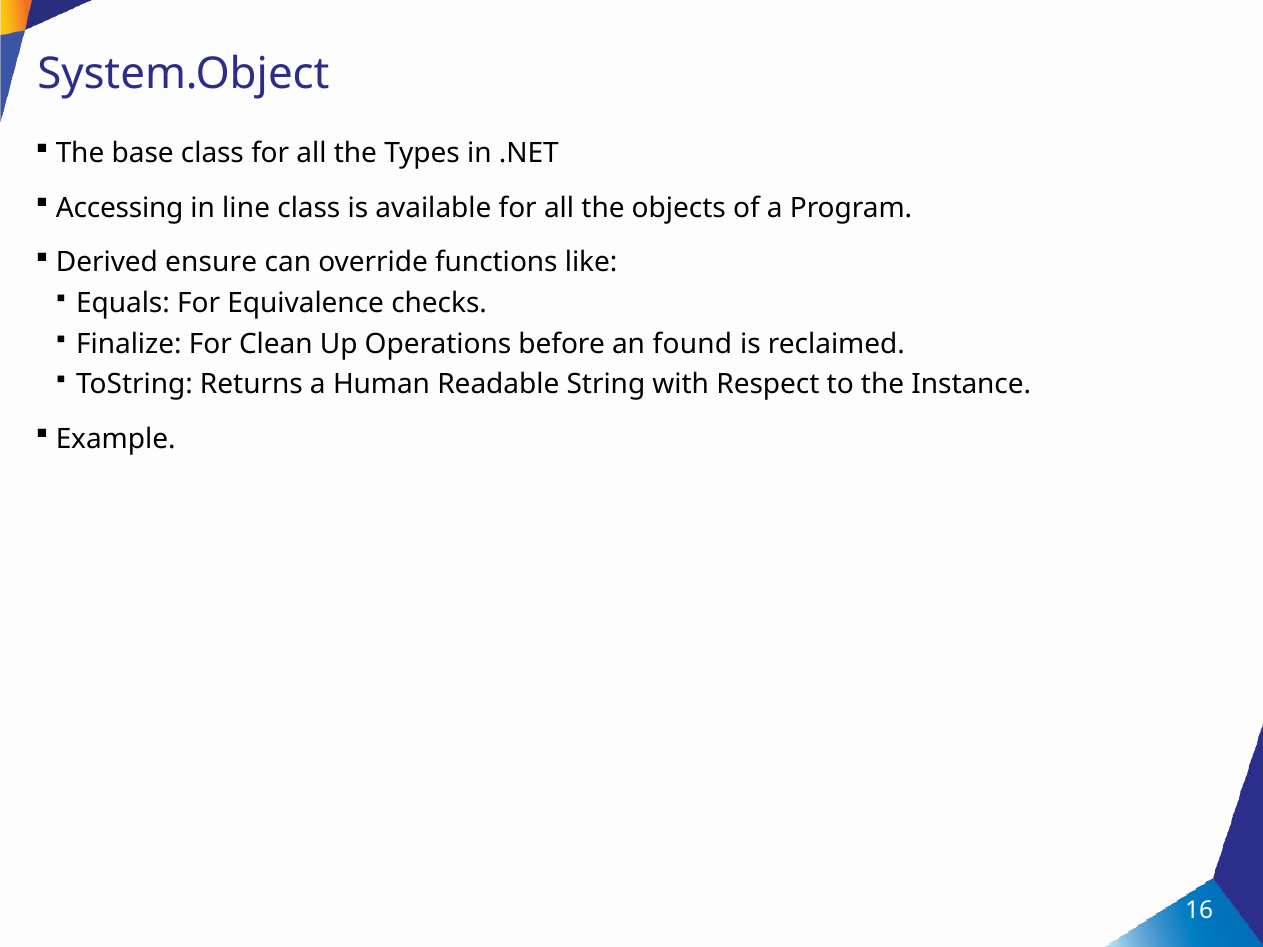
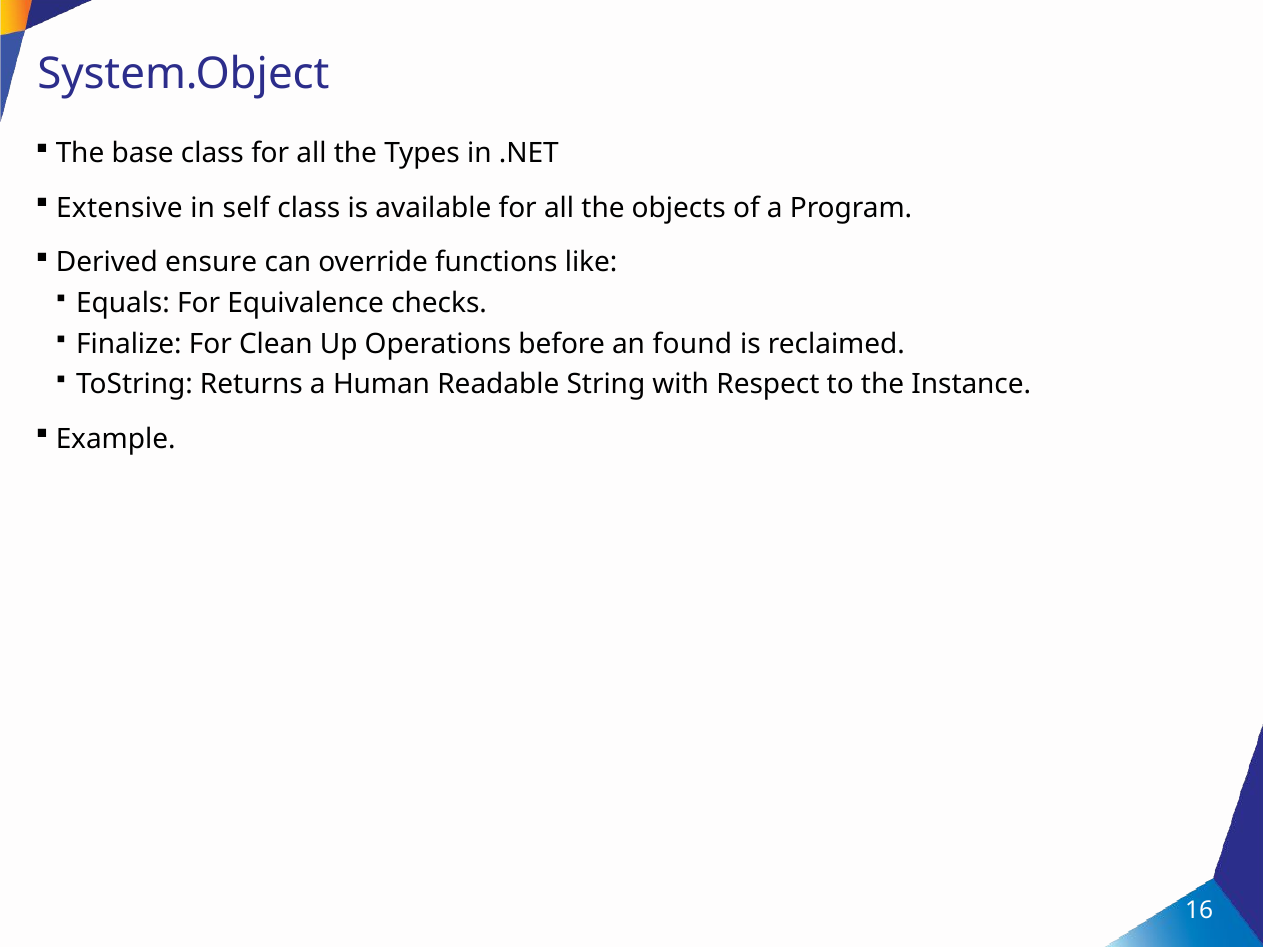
Accessing: Accessing -> Extensive
line: line -> self
